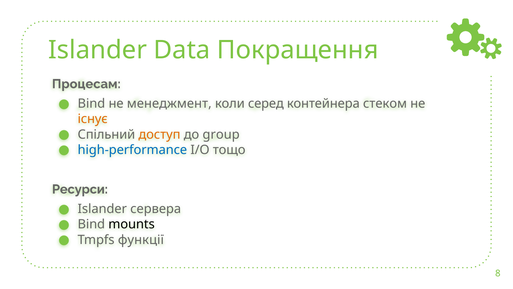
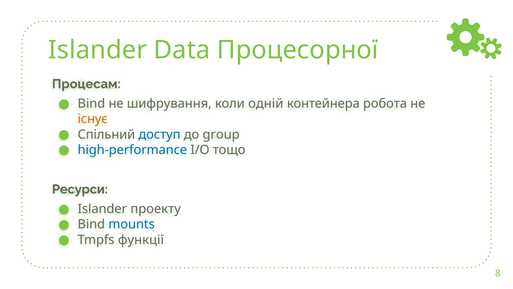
Покращення: Покращення -> Процесорної
менеджмент: менеджмент -> шифрування
серед: серед -> одній
стеком: стеком -> робота
доступ colour: orange -> blue
сервера: сервера -> проекту
mounts colour: black -> blue
